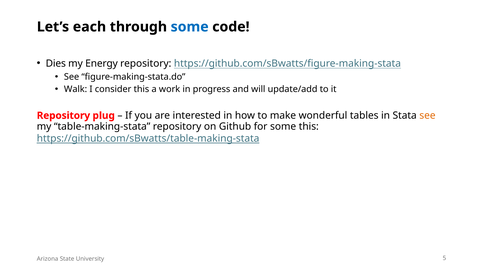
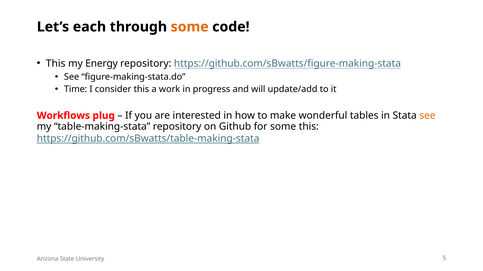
some at (190, 27) colour: blue -> orange
Dies at (56, 64): Dies -> This
Walk: Walk -> Time
Repository at (63, 116): Repository -> Workflows
